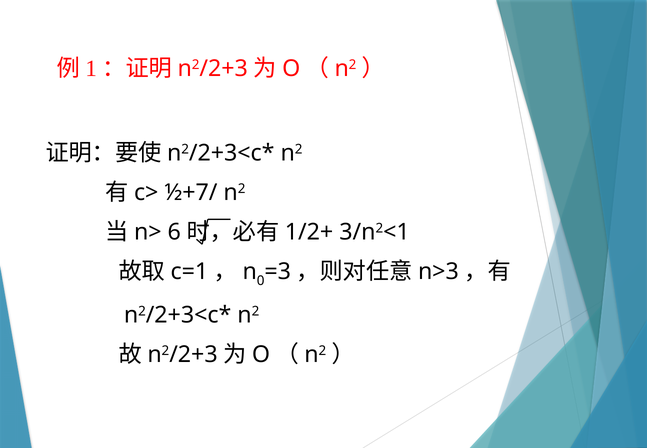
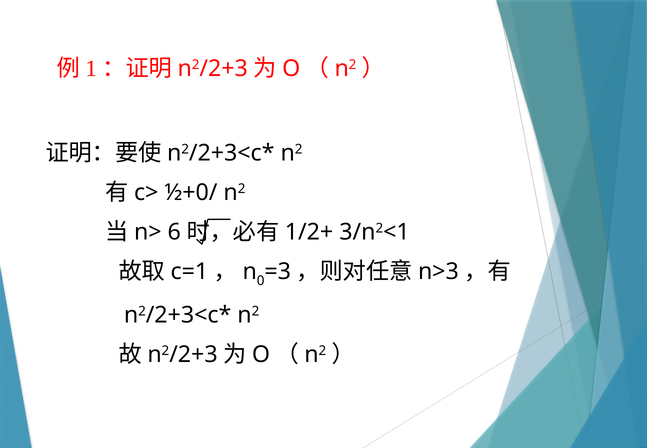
½+7/: ½+7/ -> ½+0/
